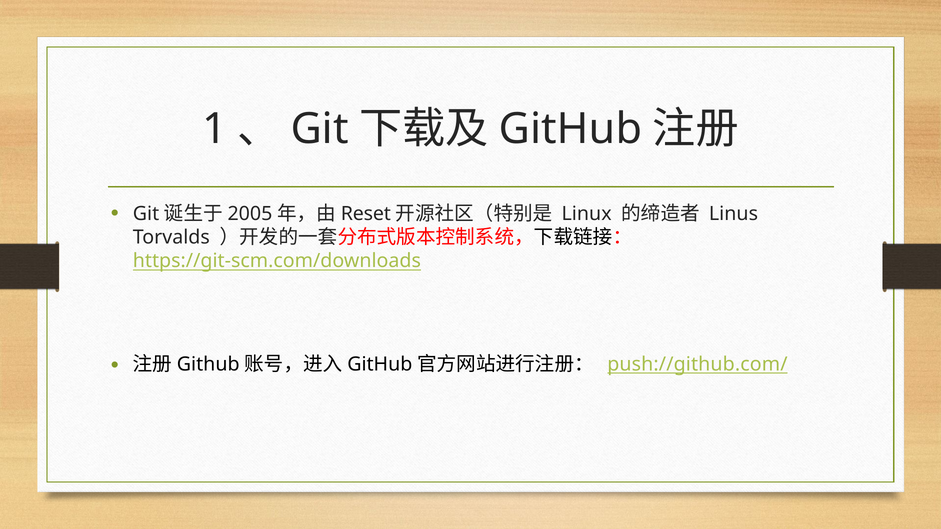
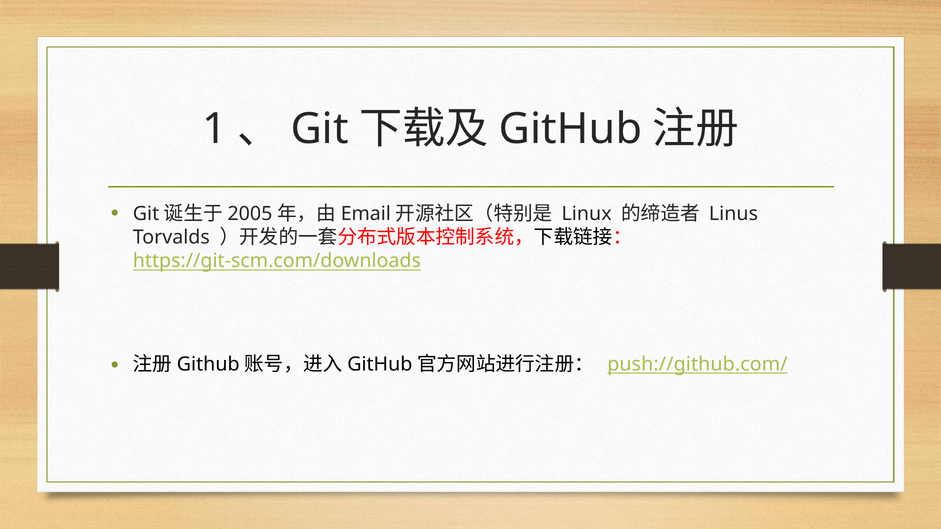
Reset: Reset -> Email
